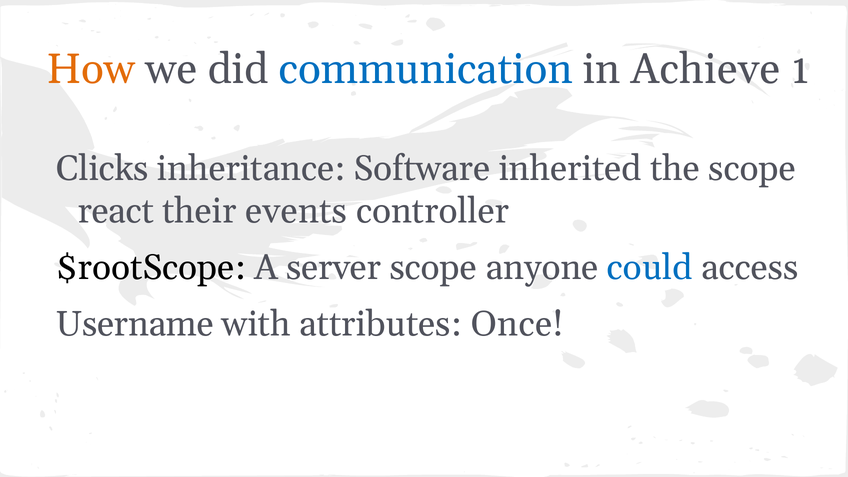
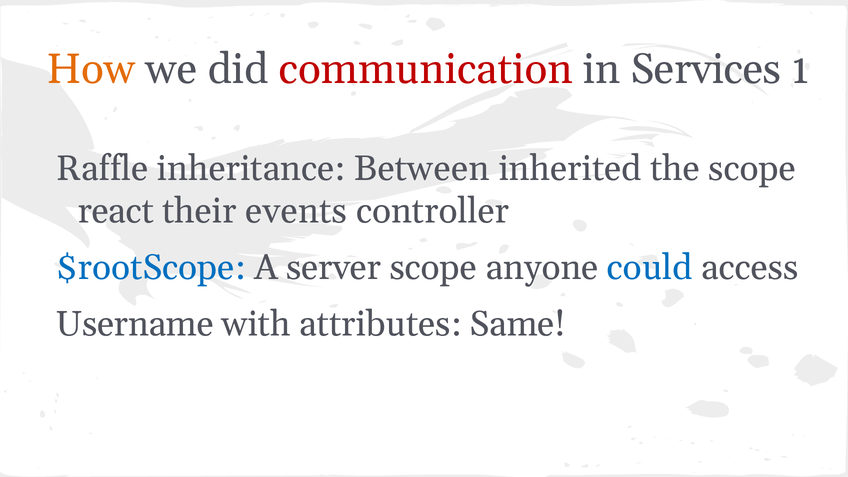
communication colour: blue -> red
Achieve: Achieve -> Services
Clicks: Clicks -> Raffle
Software: Software -> Between
$rootScope colour: black -> blue
Once: Once -> Same
